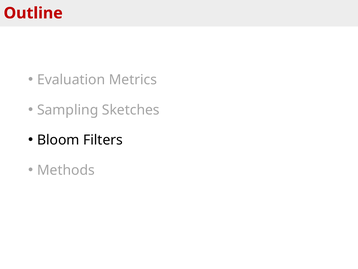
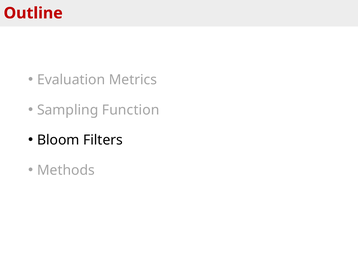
Sketches: Sketches -> Function
